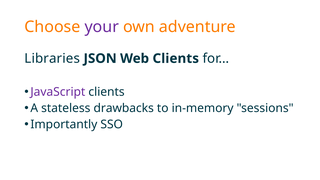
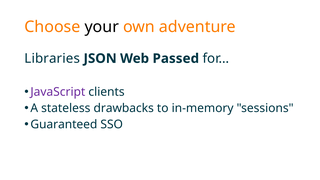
your colour: purple -> black
Web Clients: Clients -> Passed
Importantly: Importantly -> Guaranteed
